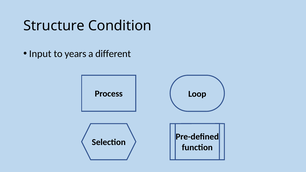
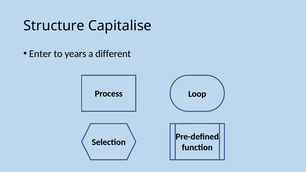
Condition: Condition -> Capitalise
Input: Input -> Enter
